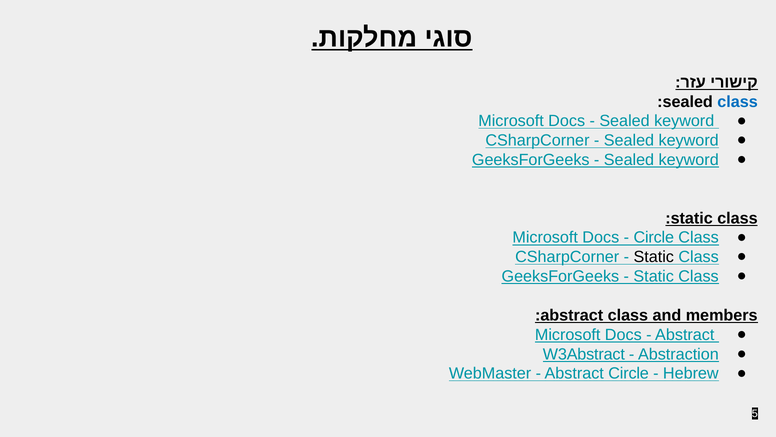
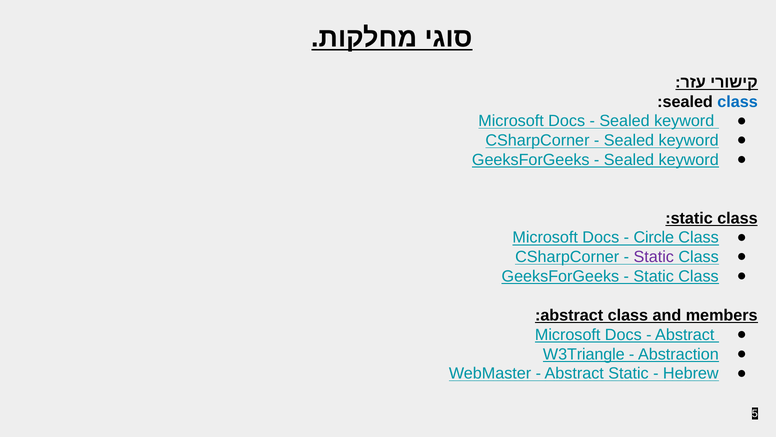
Static at (654, 257) colour: black -> purple
W3Abstract: W3Abstract -> W3Triangle
Abstract Circle: Circle -> Static
